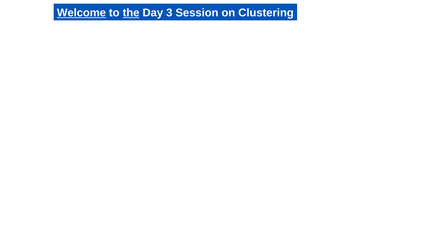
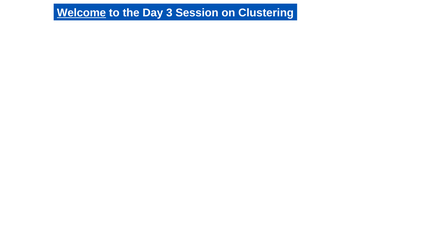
the underline: present -> none
